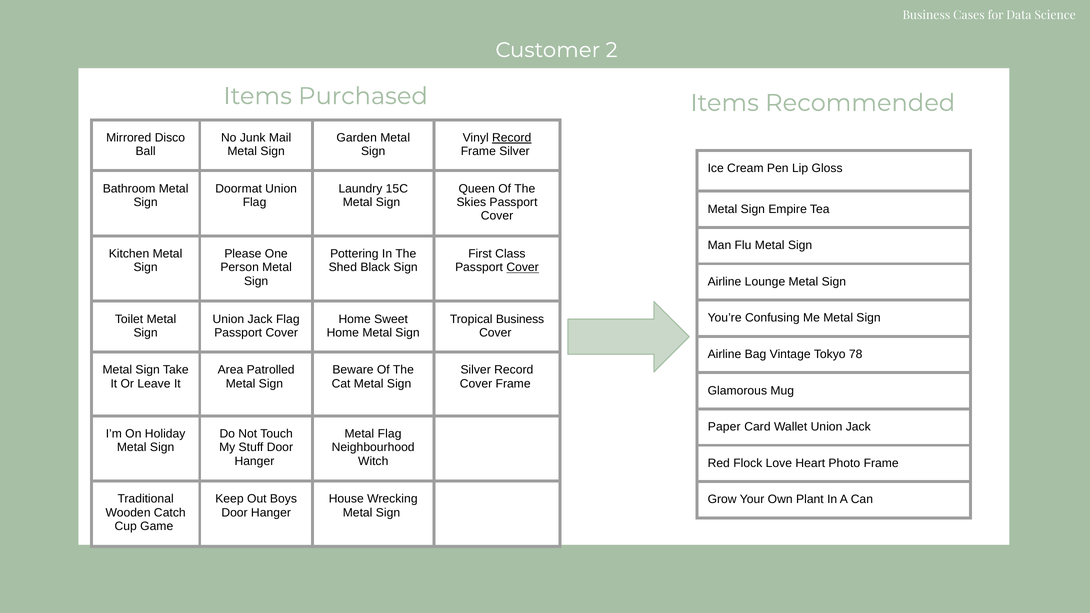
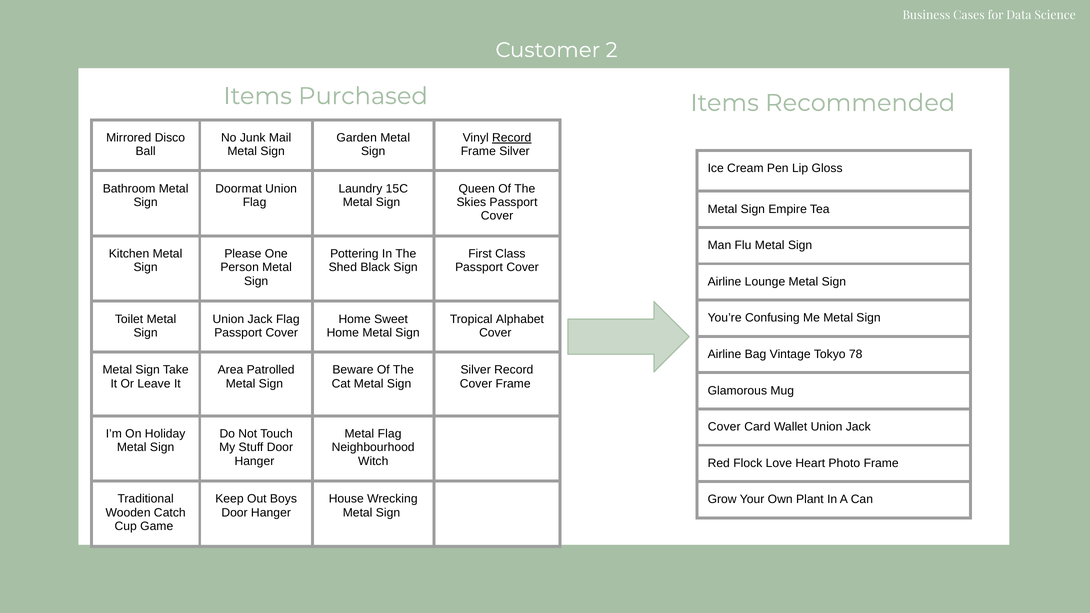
Cover at (523, 268) underline: present -> none
Tropical Business: Business -> Alphabet
Paper at (724, 427): Paper -> Cover
